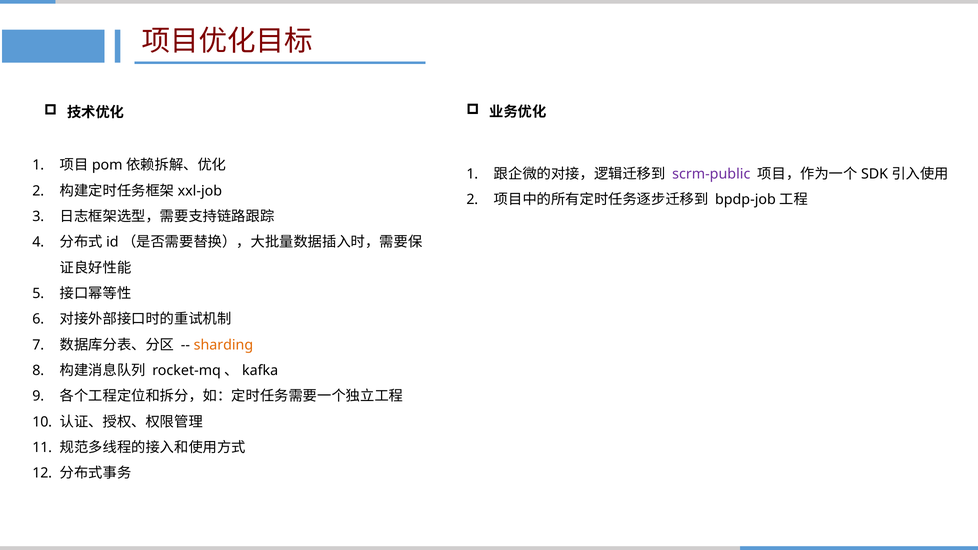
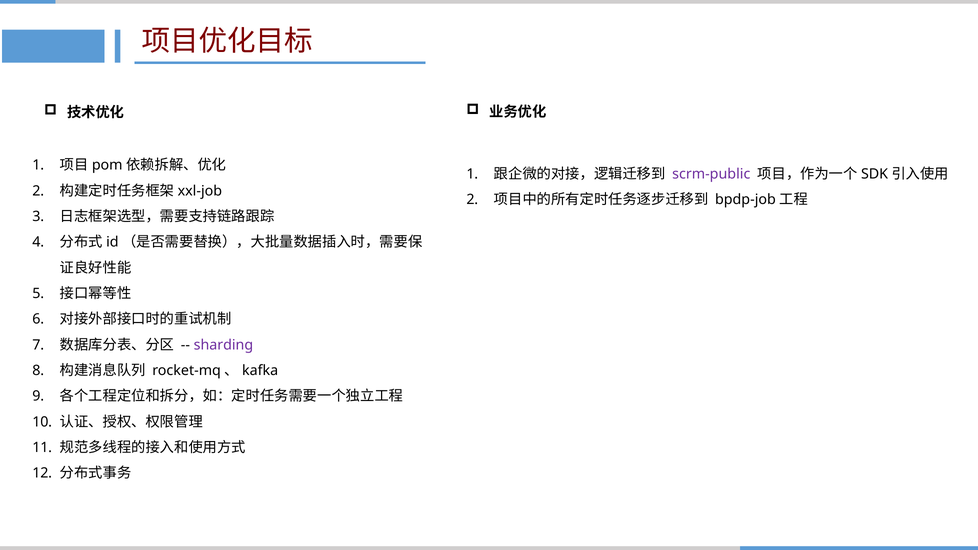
sharding colour: orange -> purple
